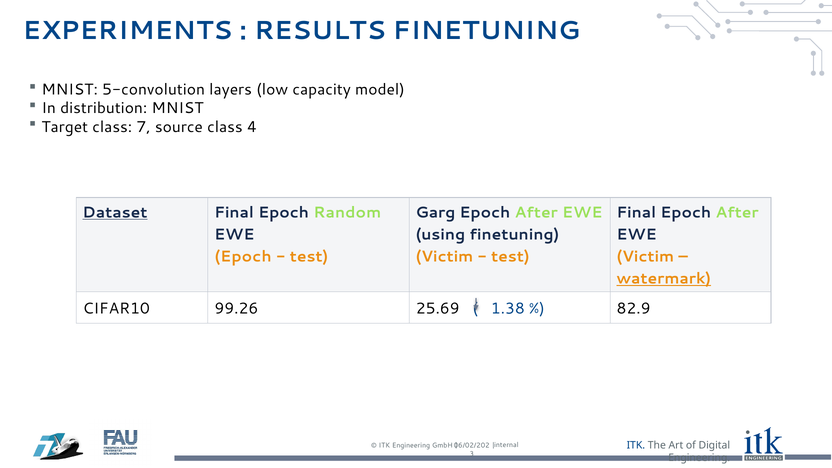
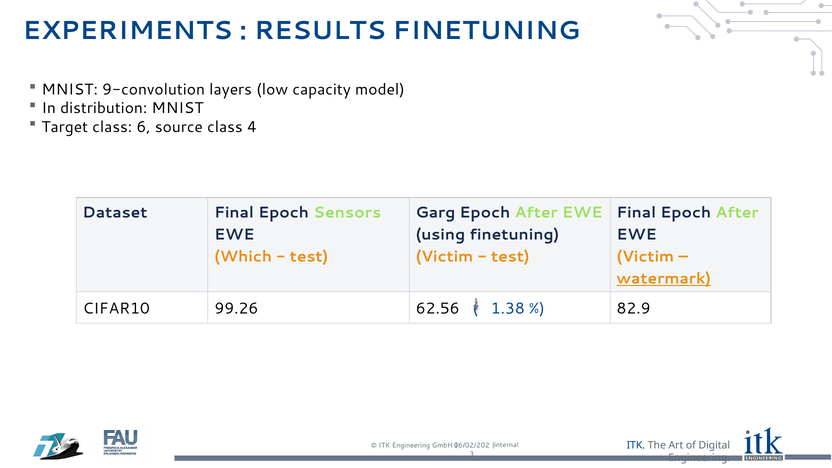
5-convolution: 5-convolution -> 9-convolution
7: 7 -> 6
Dataset underline: present -> none
Random: Random -> Sensors
Epoch at (243, 257): Epoch -> Which
25.69: 25.69 -> 62.56
